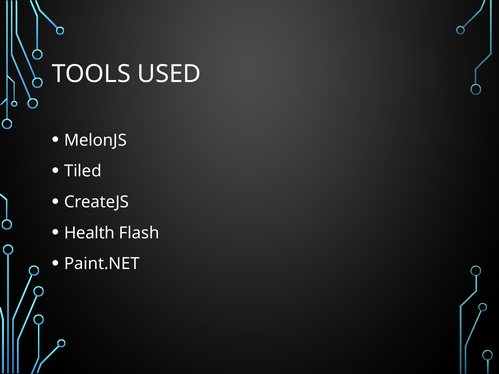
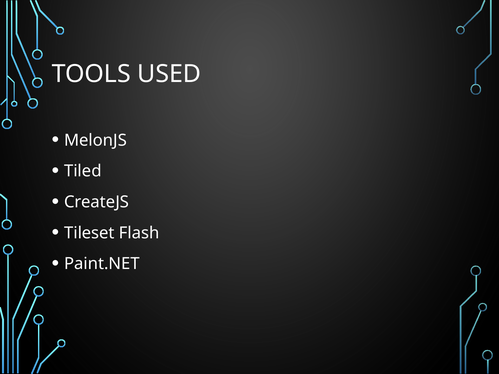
Health: Health -> Tileset
